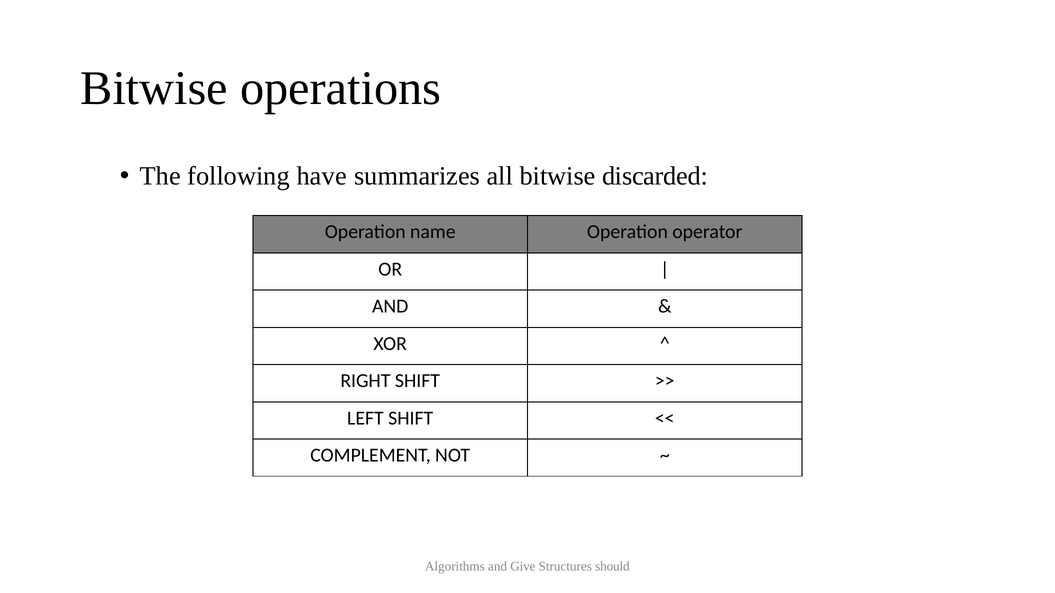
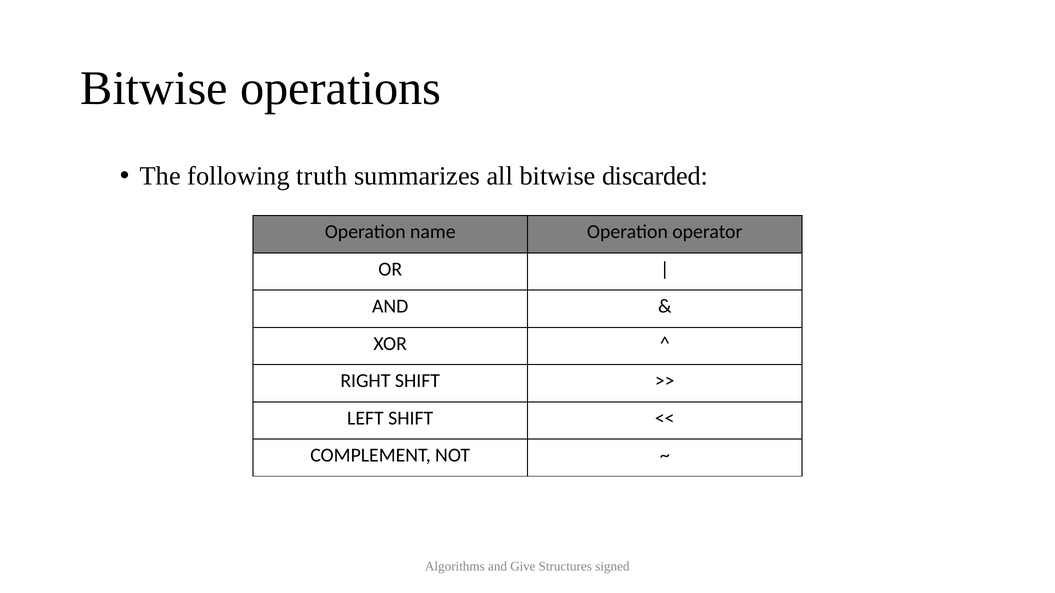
have: have -> truth
should: should -> signed
